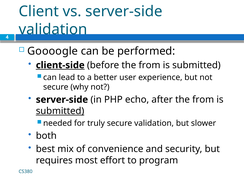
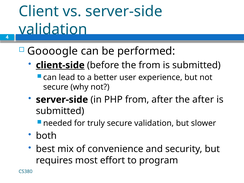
PHP echo: echo -> from
after the from: from -> after
submitted at (60, 111) underline: present -> none
